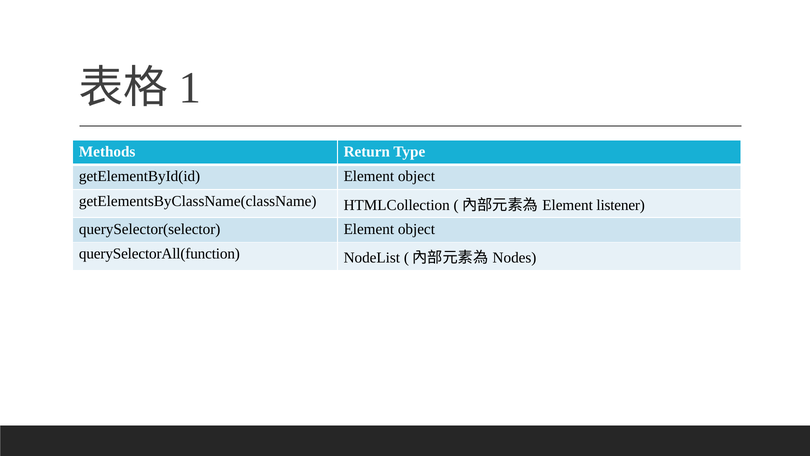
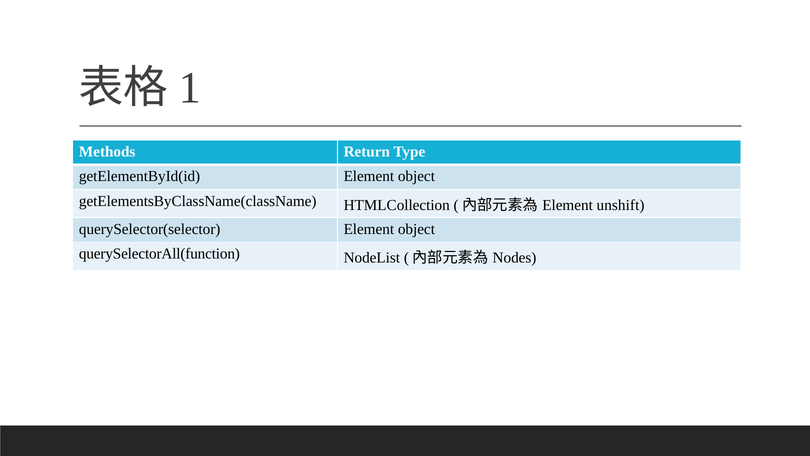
listener: listener -> unshift
